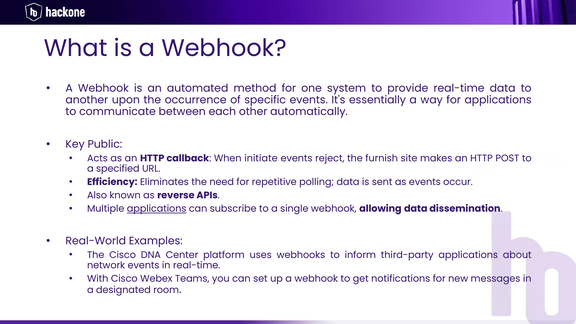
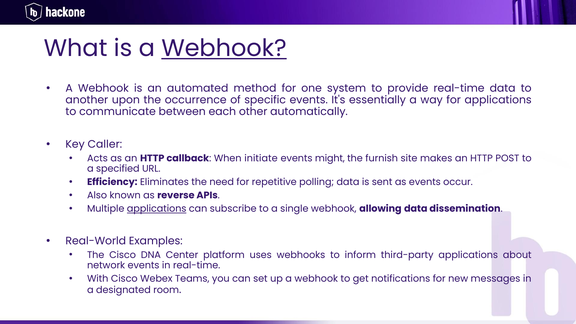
Webhook at (224, 48) underline: none -> present
Public: Public -> Caller
reject: reject -> might
